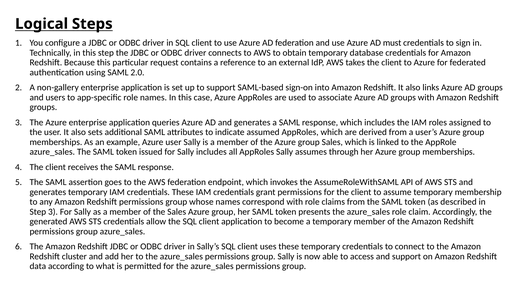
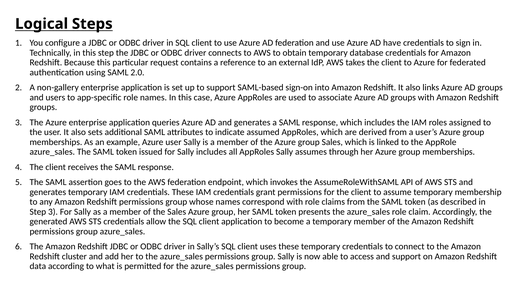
must: must -> have
